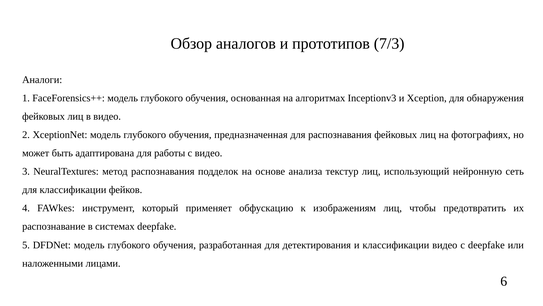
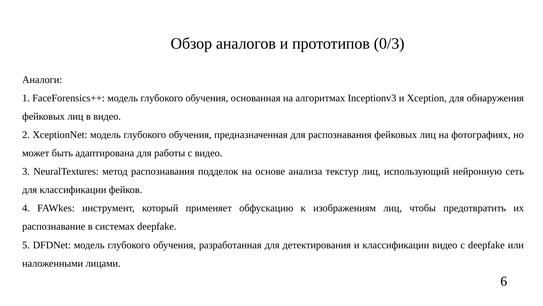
7/3: 7/3 -> 0/3
